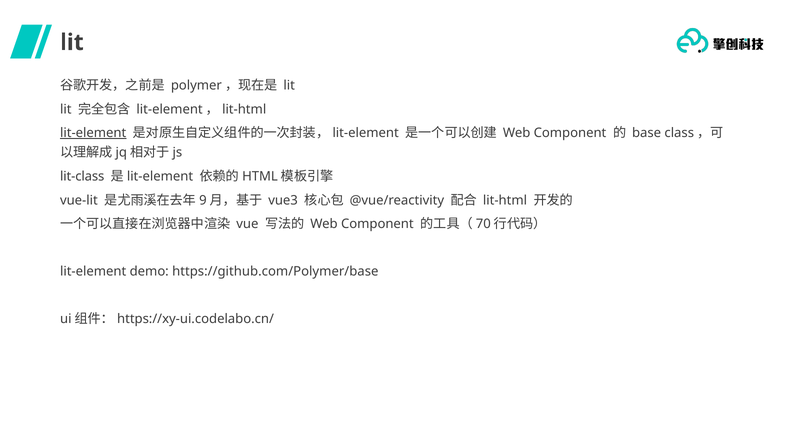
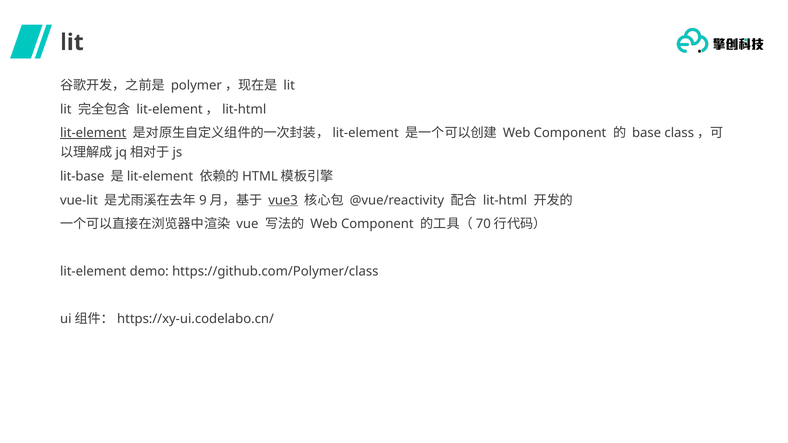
lit-class: lit-class -> lit-base
vue3 underline: none -> present
https://github.com/Polymer/base: https://github.com/Polymer/base -> https://github.com/Polymer/class
